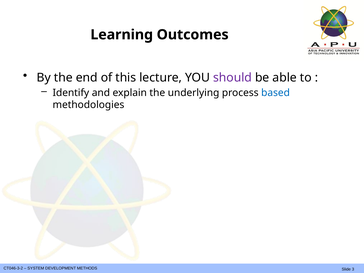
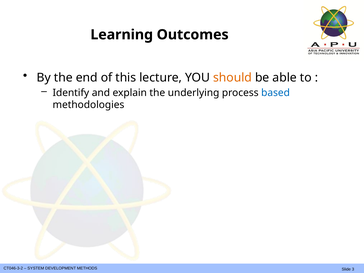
should colour: purple -> orange
